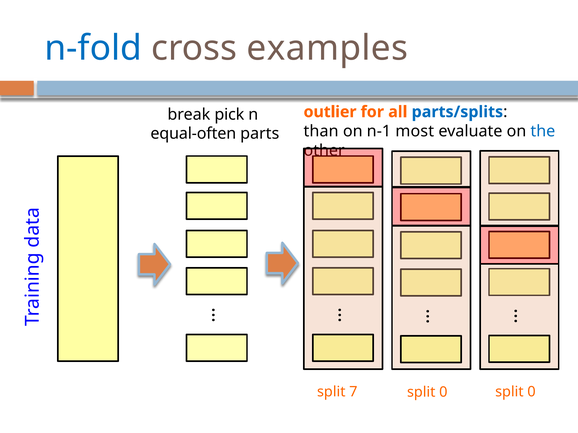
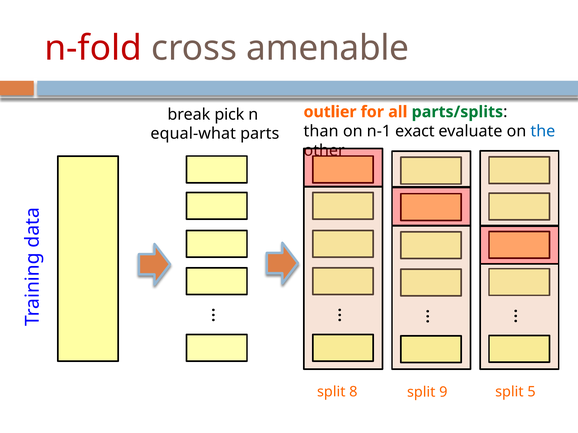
n-fold colour: blue -> red
examples: examples -> amenable
parts/splits colour: blue -> green
most: most -> exact
equal-often: equal-often -> equal-what
0 at (532, 392): 0 -> 5
7: 7 -> 8
0 at (443, 393): 0 -> 9
